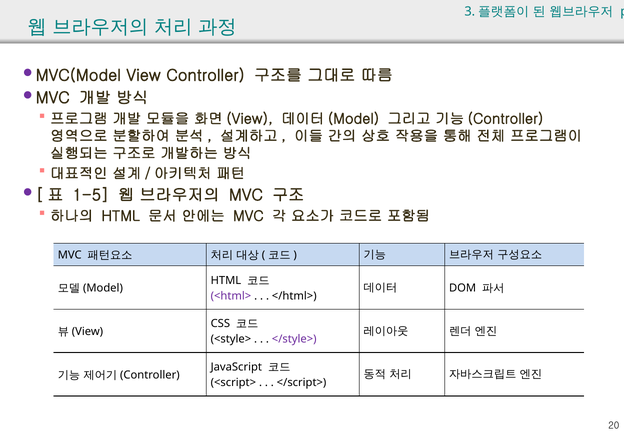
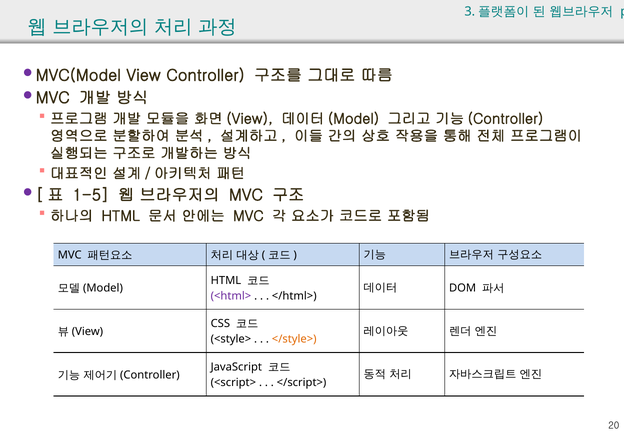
</style> colour: purple -> orange
